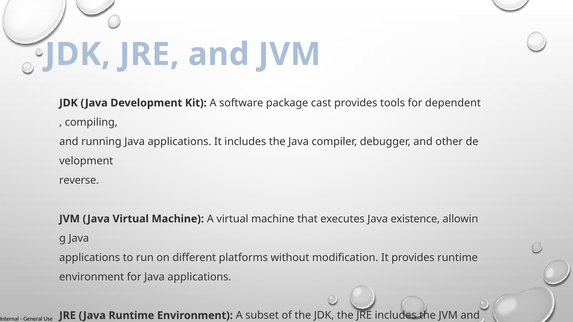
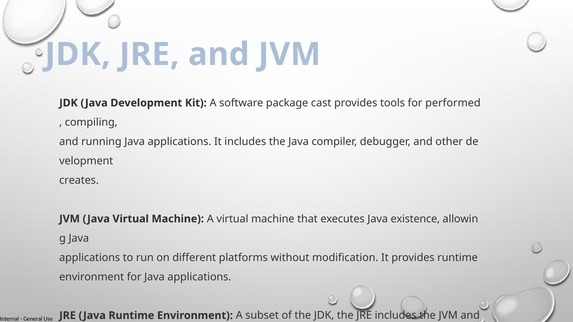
dependent: dependent -> performed
reverse: reverse -> creates
